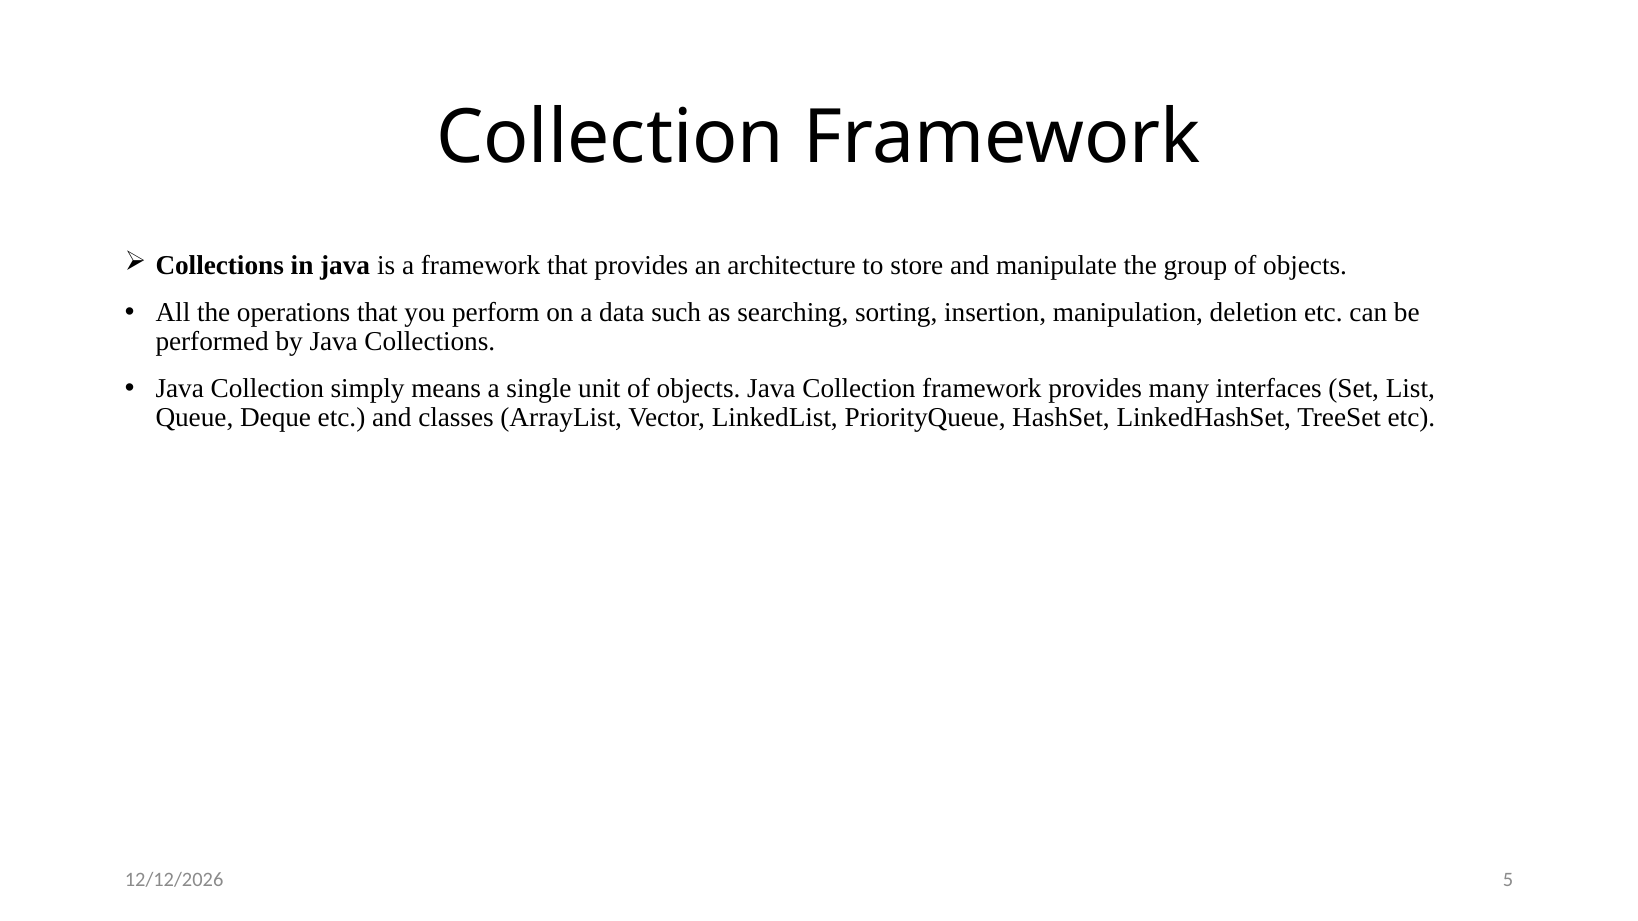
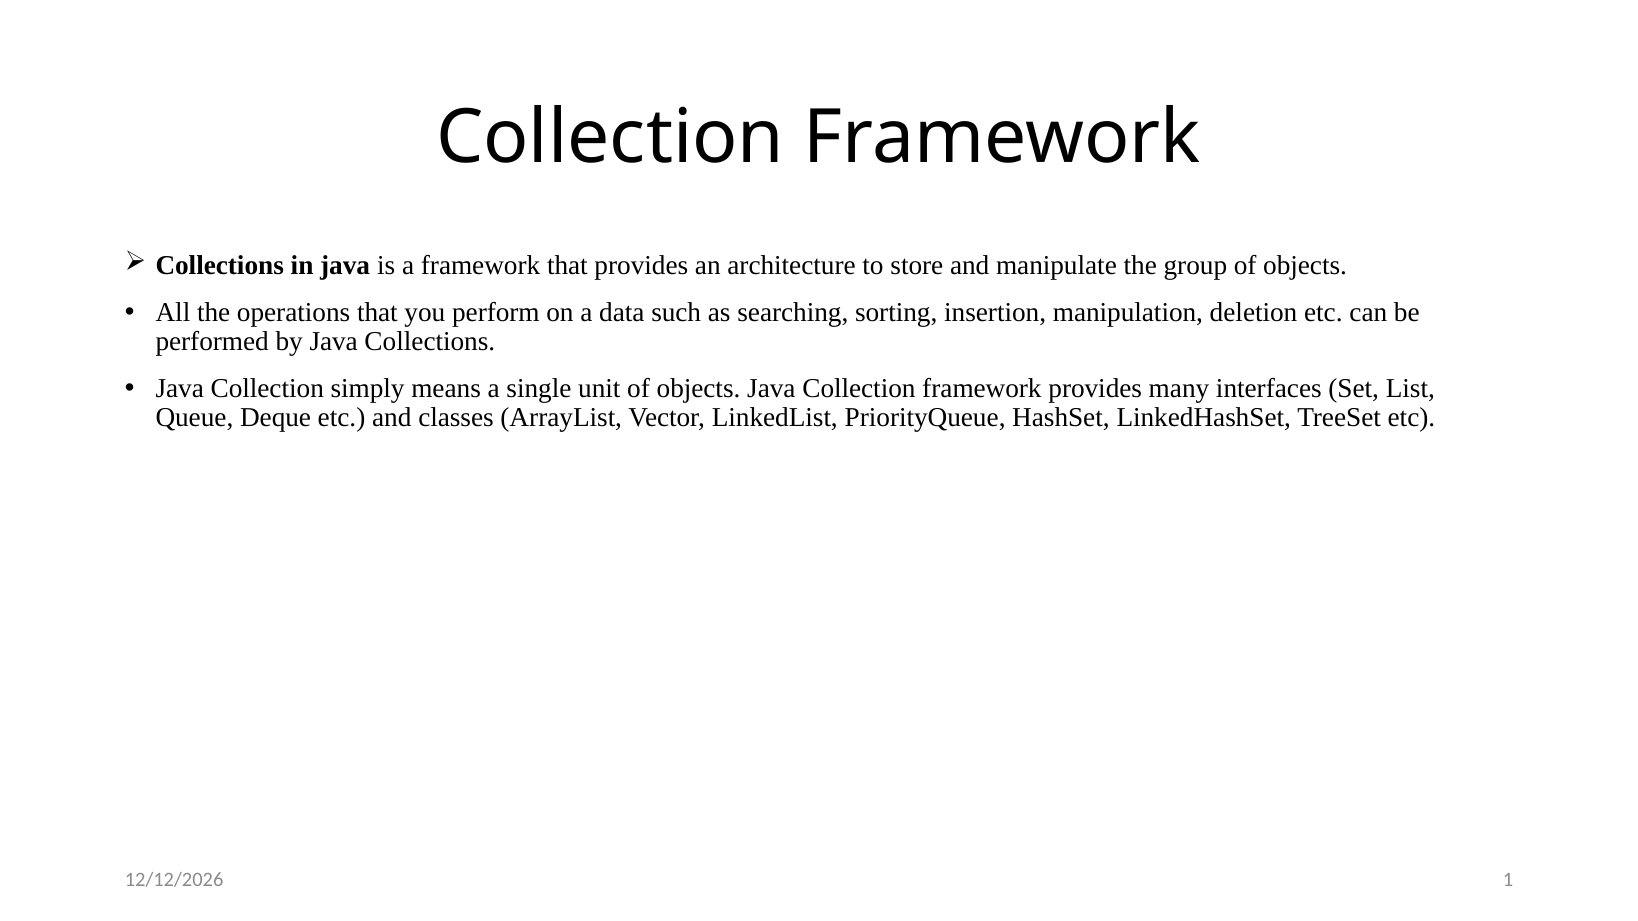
5: 5 -> 1
